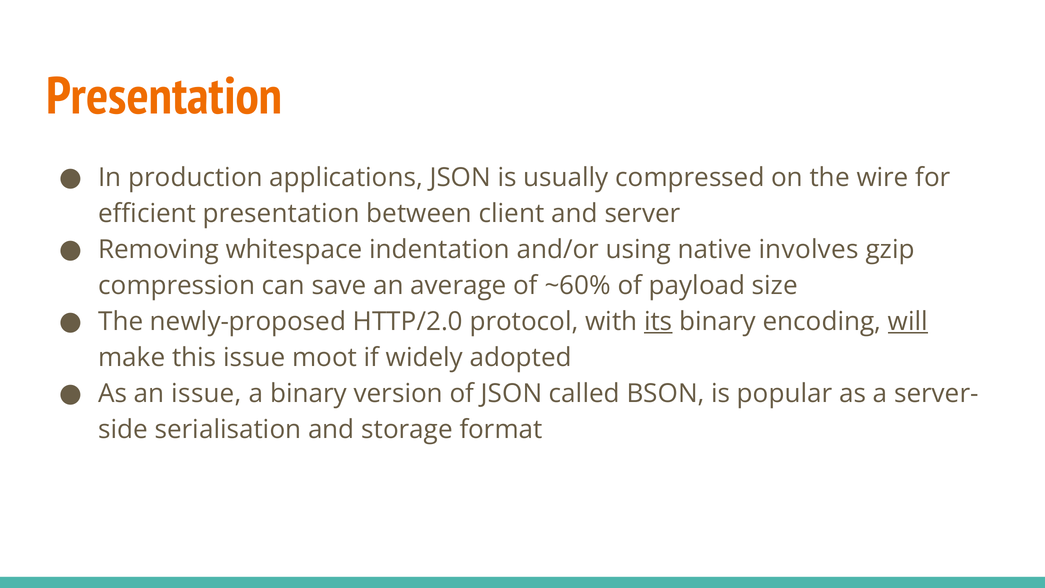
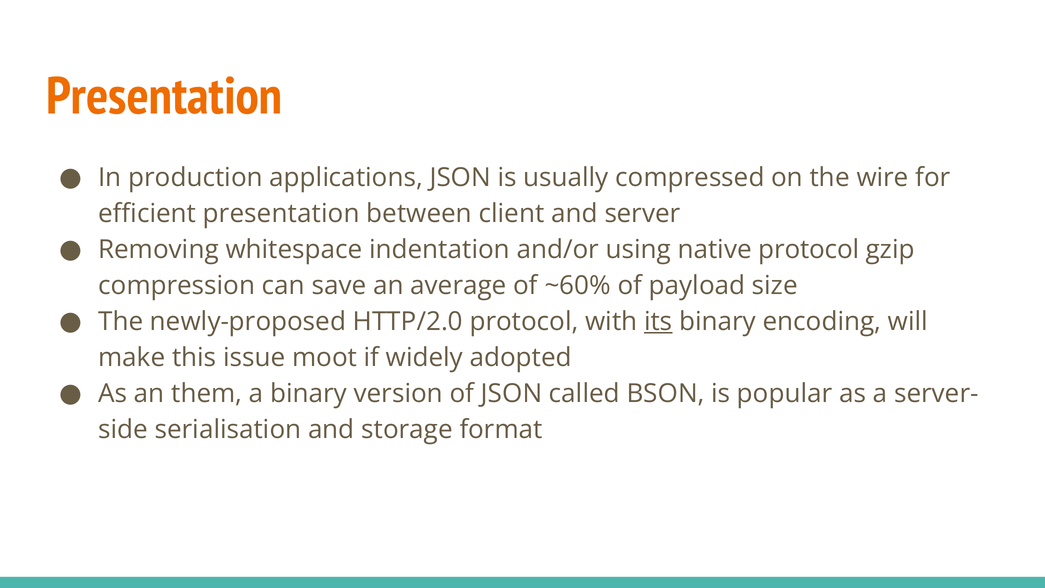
native involves: involves -> protocol
will underline: present -> none
an issue: issue -> them
